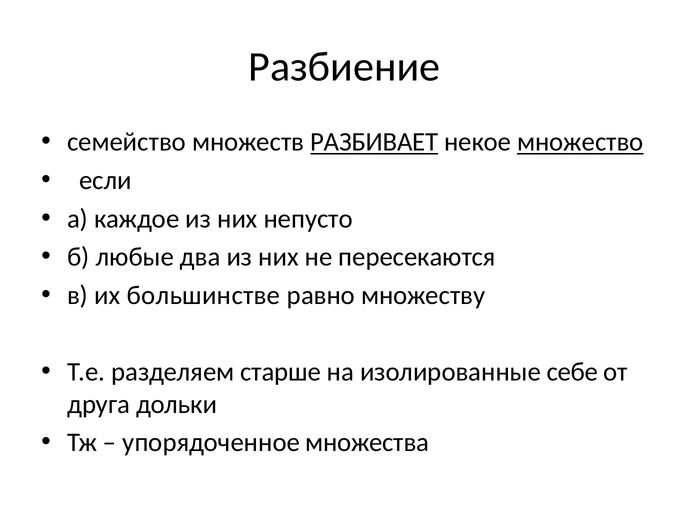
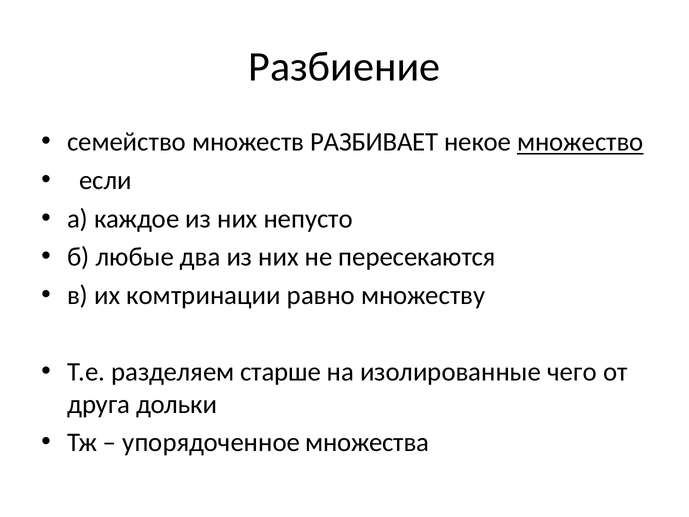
РАЗБИВАЕТ underline: present -> none
большинстве: большинстве -> комтринации
себе: себе -> чего
